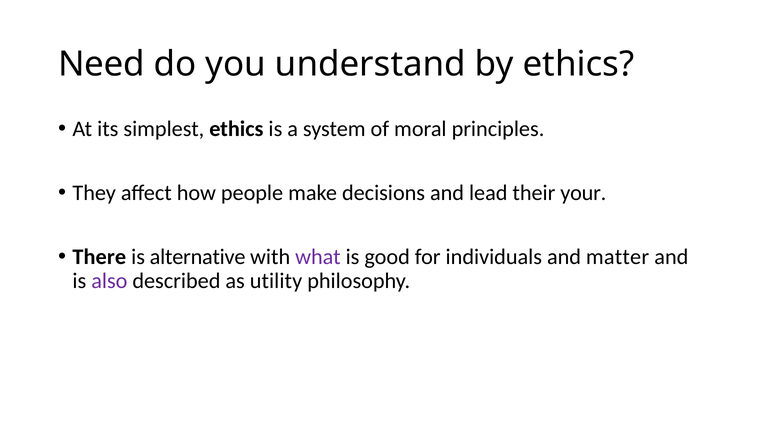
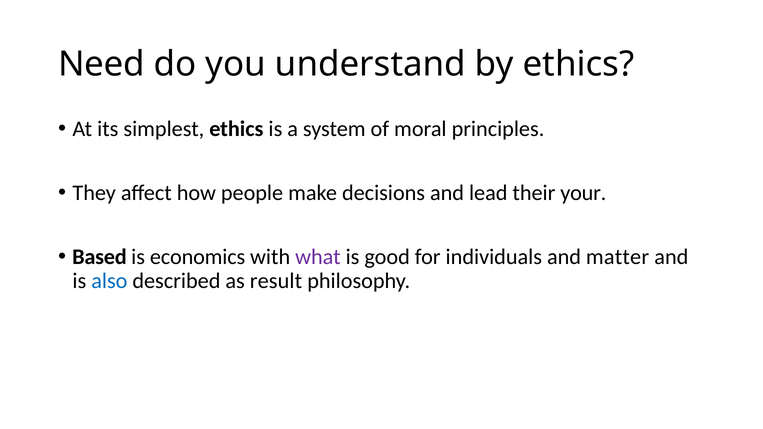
There: There -> Based
alternative: alternative -> economics
also colour: purple -> blue
utility: utility -> result
